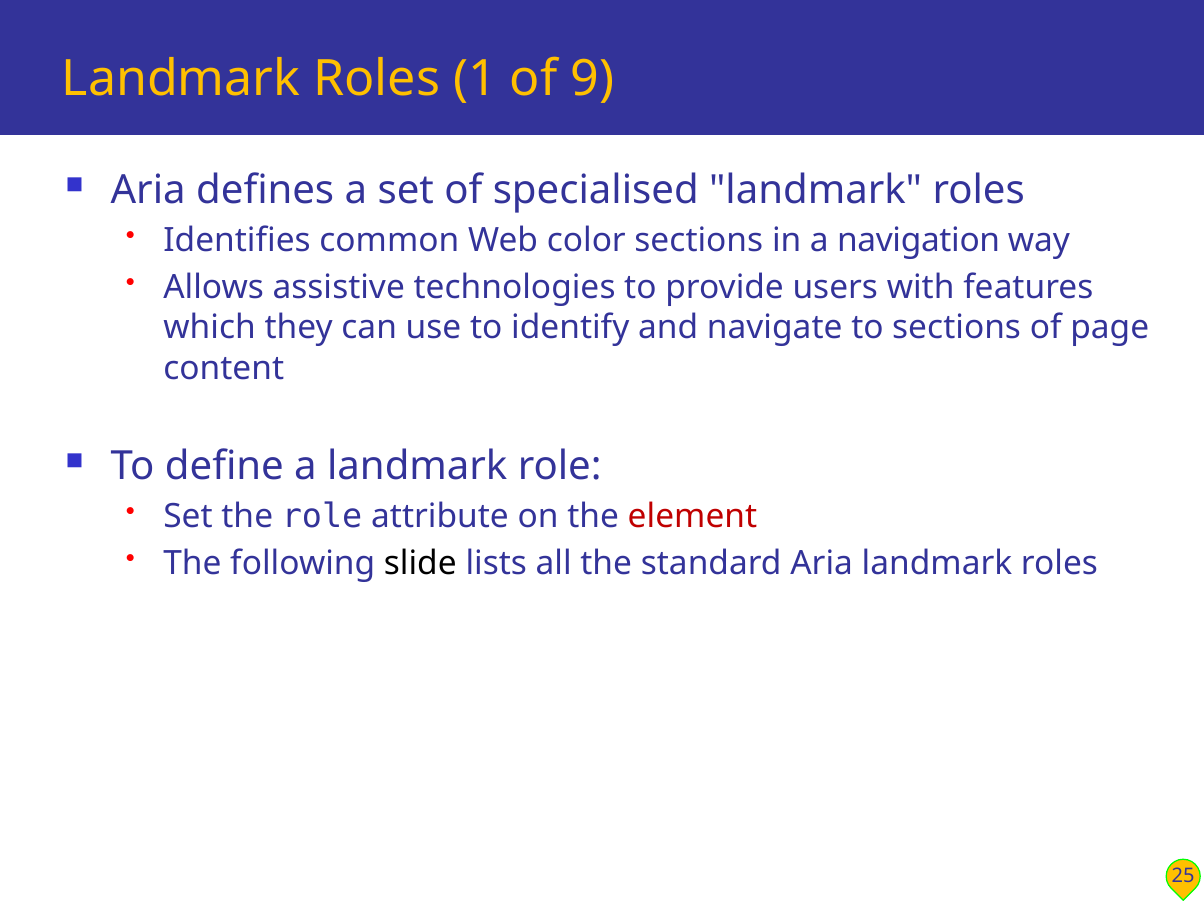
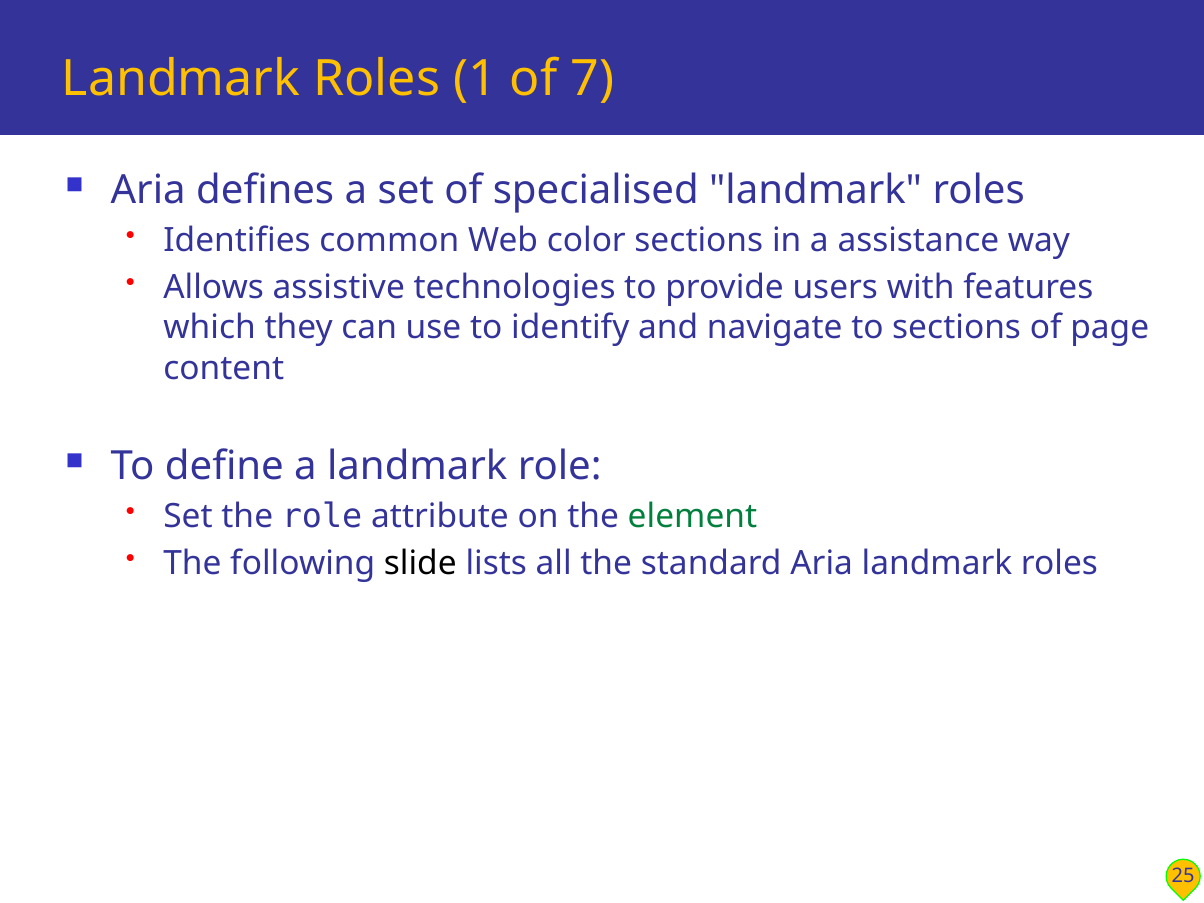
9: 9 -> 7
navigation: navigation -> assistance
element colour: red -> green
